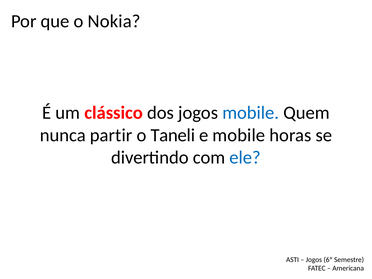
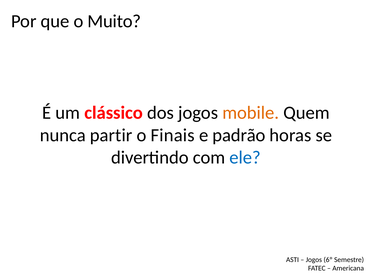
Nokia: Nokia -> Muito
mobile at (251, 113) colour: blue -> orange
Taneli: Taneli -> Finais
e mobile: mobile -> padrão
